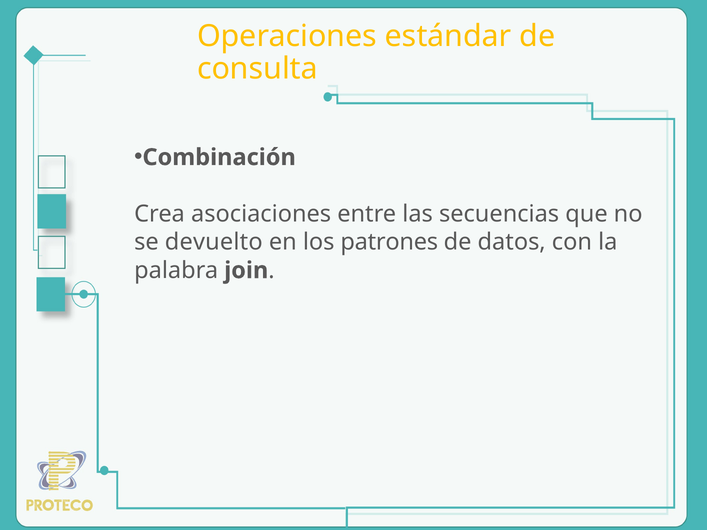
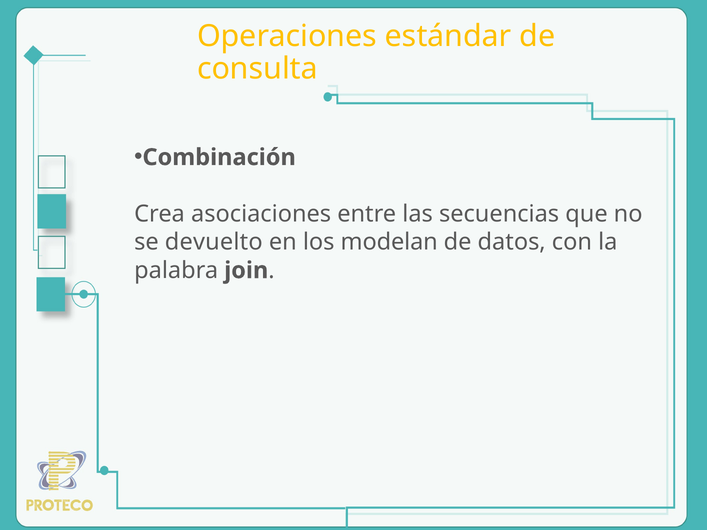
patrones: patrones -> modelan
